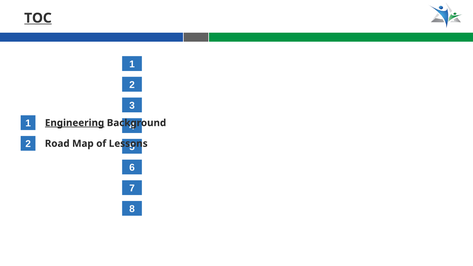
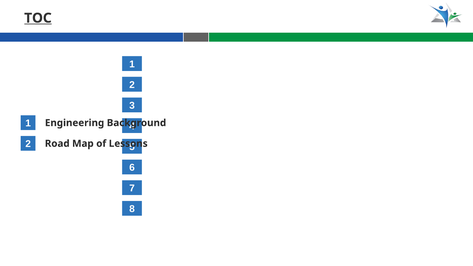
Engineering underline: present -> none
